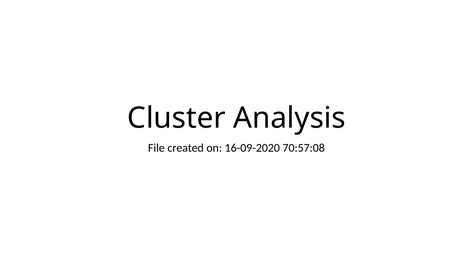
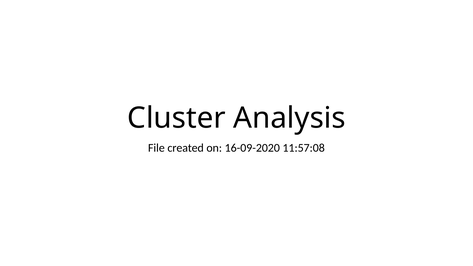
70:57:08: 70:57:08 -> 11:57:08
